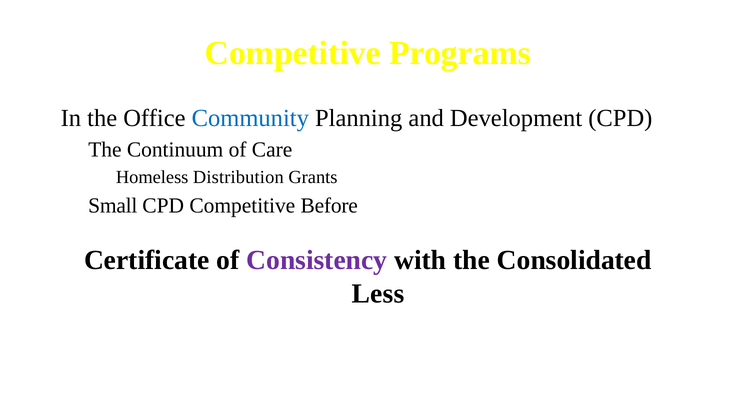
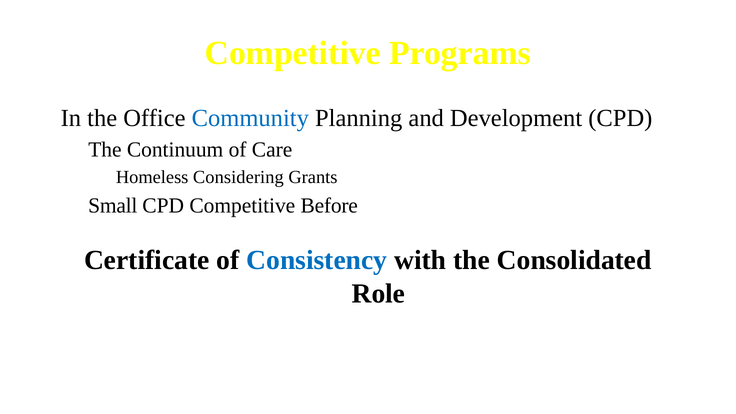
Distribution: Distribution -> Considering
Consistency colour: purple -> blue
Less: Less -> Role
